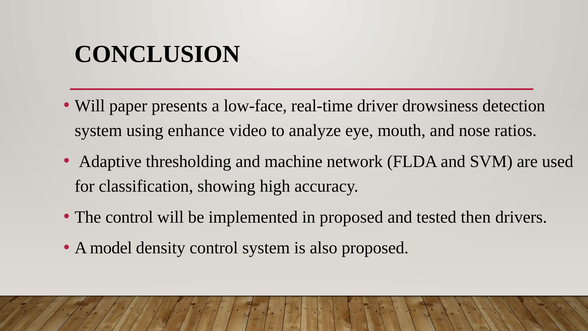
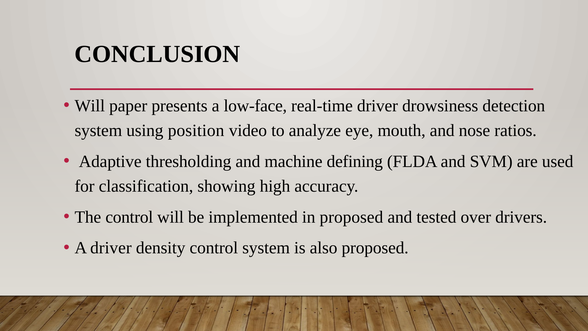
enhance: enhance -> position
network: network -> defining
then: then -> over
A model: model -> driver
